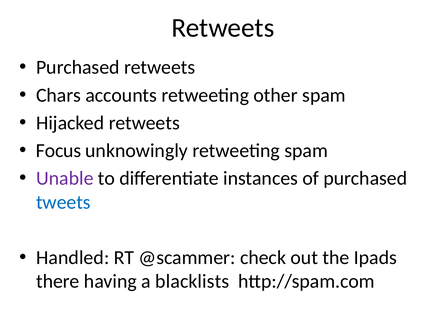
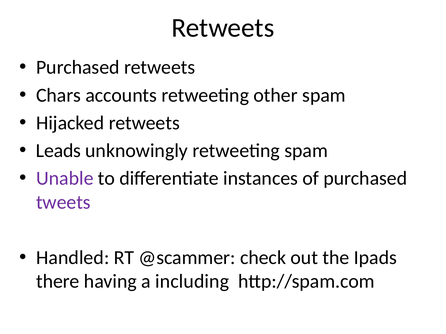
Focus: Focus -> Leads
tweets colour: blue -> purple
blacklists: blacklists -> including
